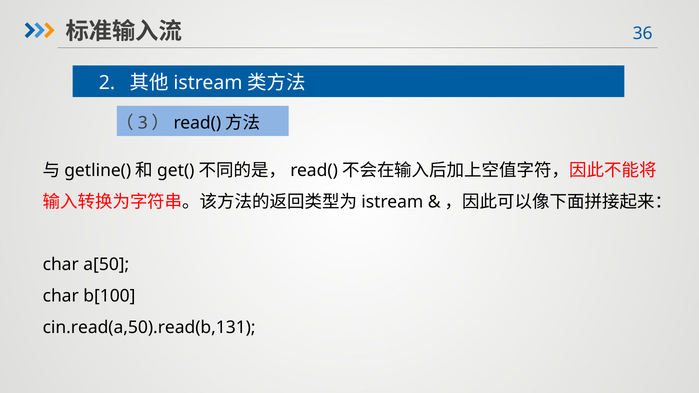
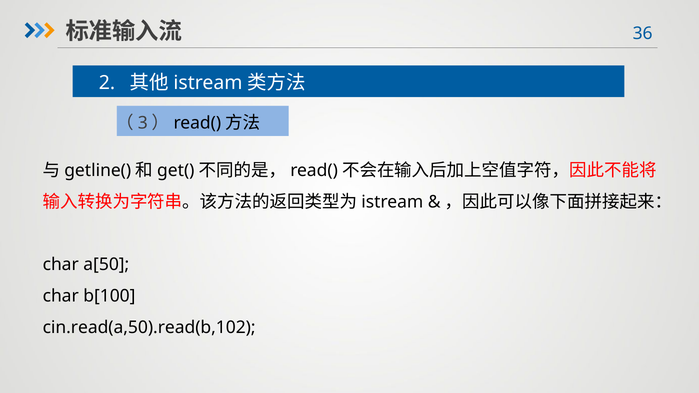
cin.read(a,50).read(b,131: cin.read(a,50).read(b,131 -> cin.read(a,50).read(b,102
